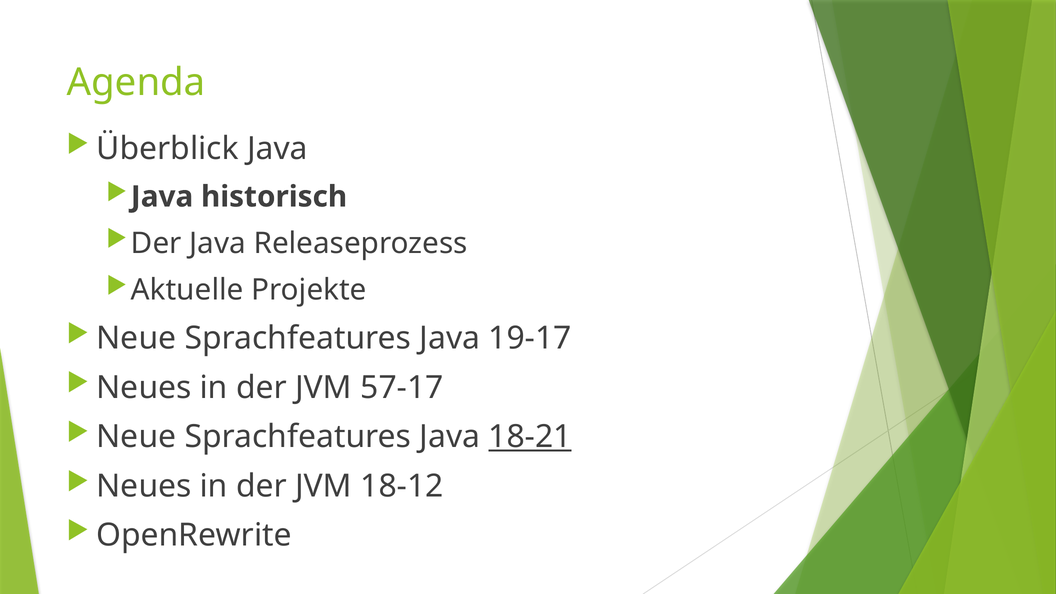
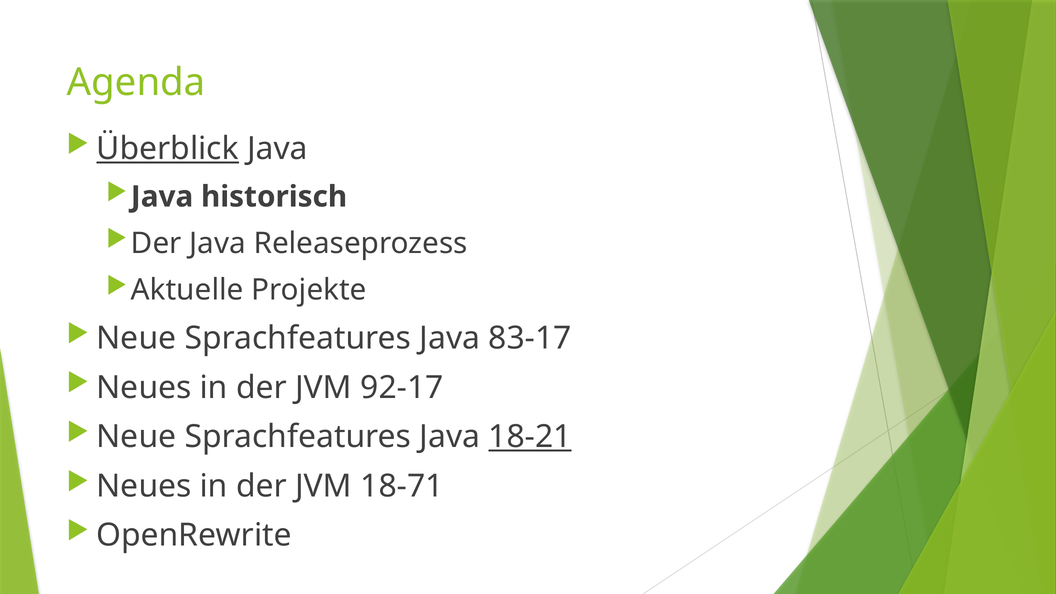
Überblick underline: none -> present
19-17: 19-17 -> 83-17
57-17: 57-17 -> 92-17
18-12: 18-12 -> 18-71
